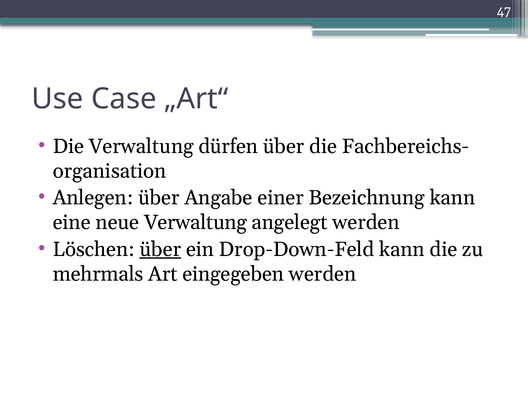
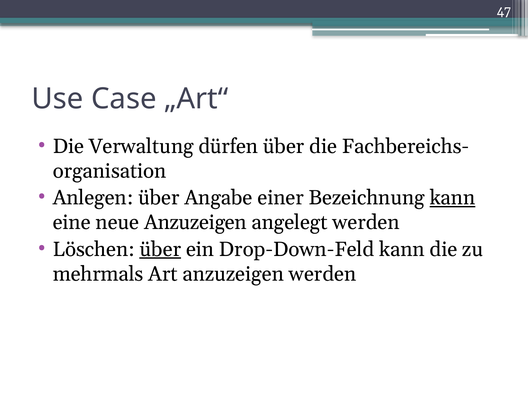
kann at (452, 198) underline: none -> present
neue Verwaltung: Verwaltung -> Anzuzeigen
Art eingegeben: eingegeben -> anzuzeigen
